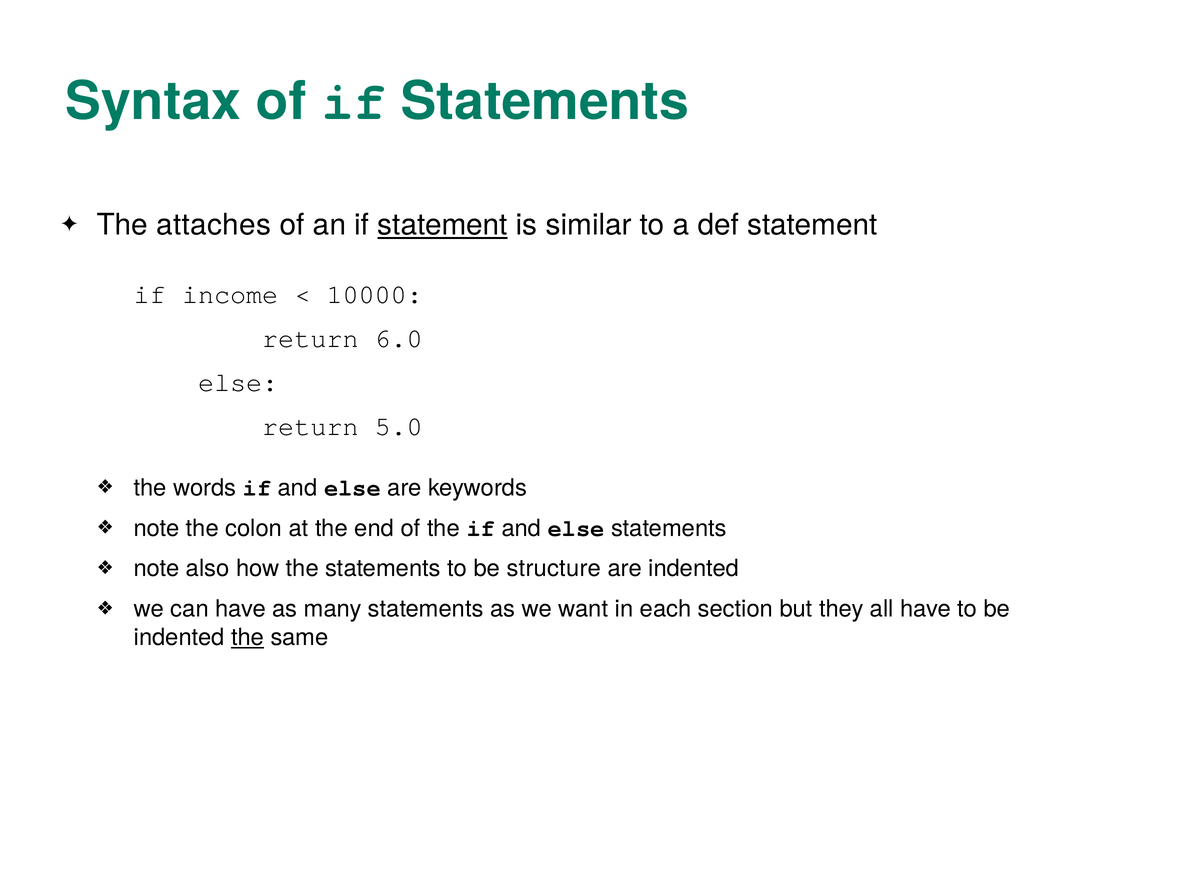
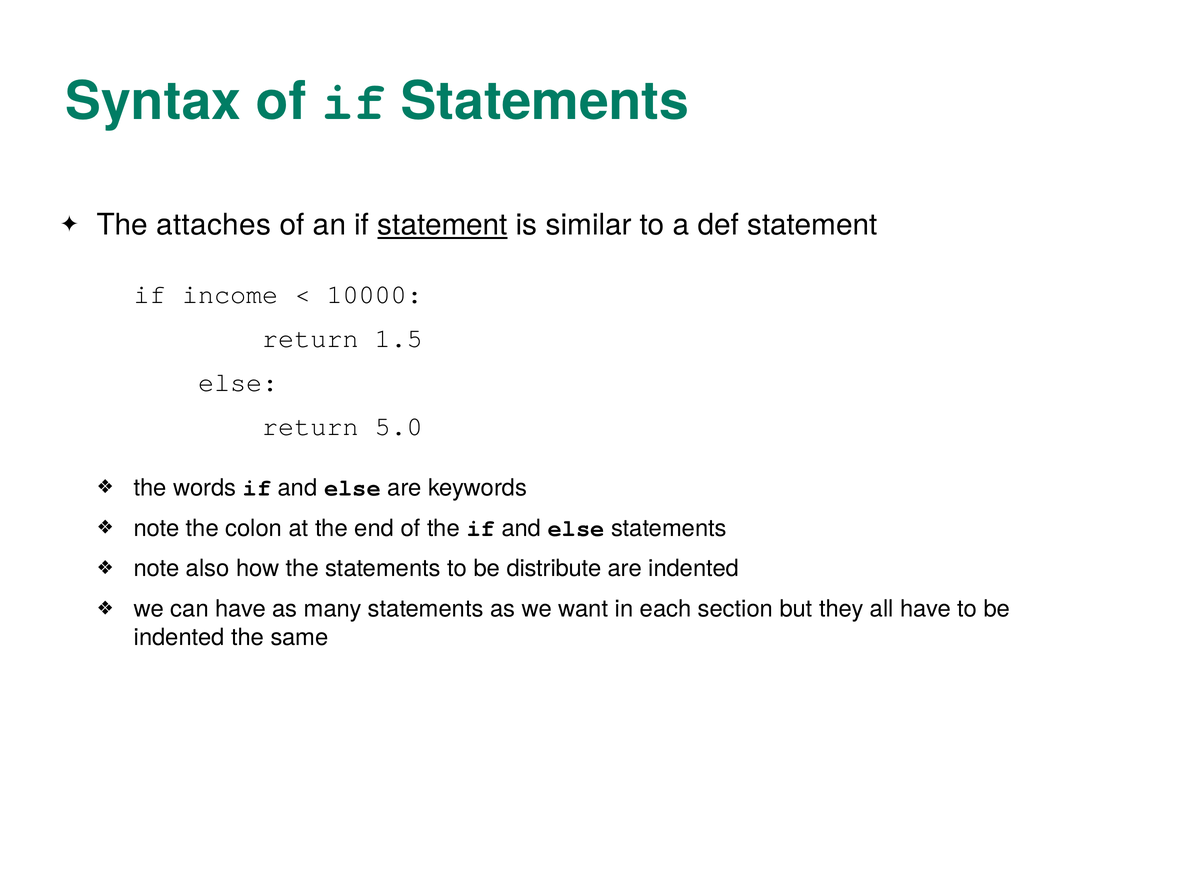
6.0: 6.0 -> 1.5
structure: structure -> distribute
the at (248, 638) underline: present -> none
